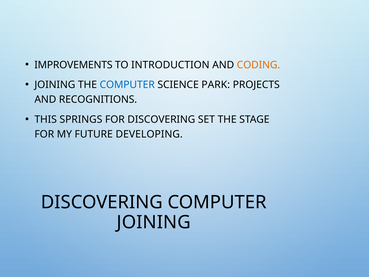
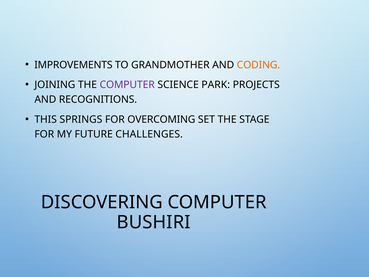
INTRODUCTION: INTRODUCTION -> GRANDMOTHER
COMPUTER at (127, 85) colour: blue -> purple
FOR DISCOVERING: DISCOVERING -> OVERCOMING
DEVELOPING: DEVELOPING -> CHALLENGES
JOINING at (154, 222): JOINING -> BUSHIRI
